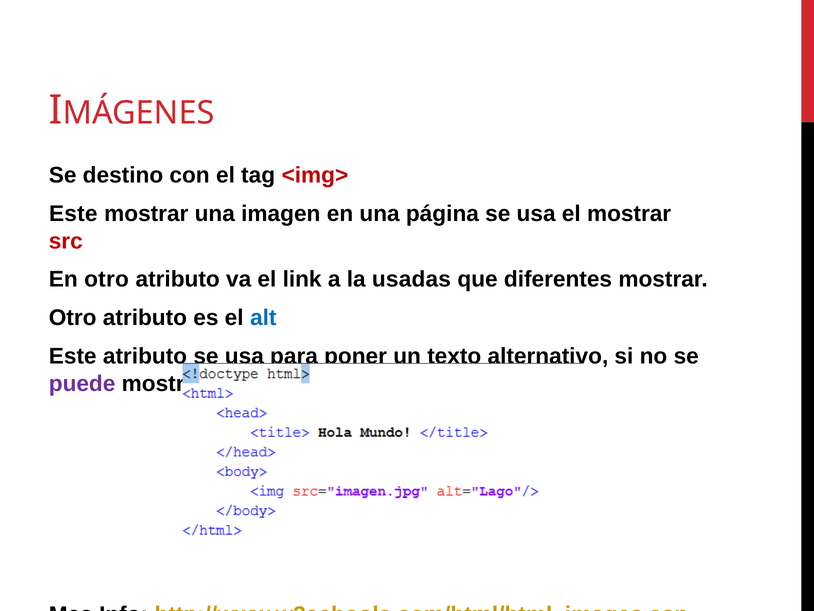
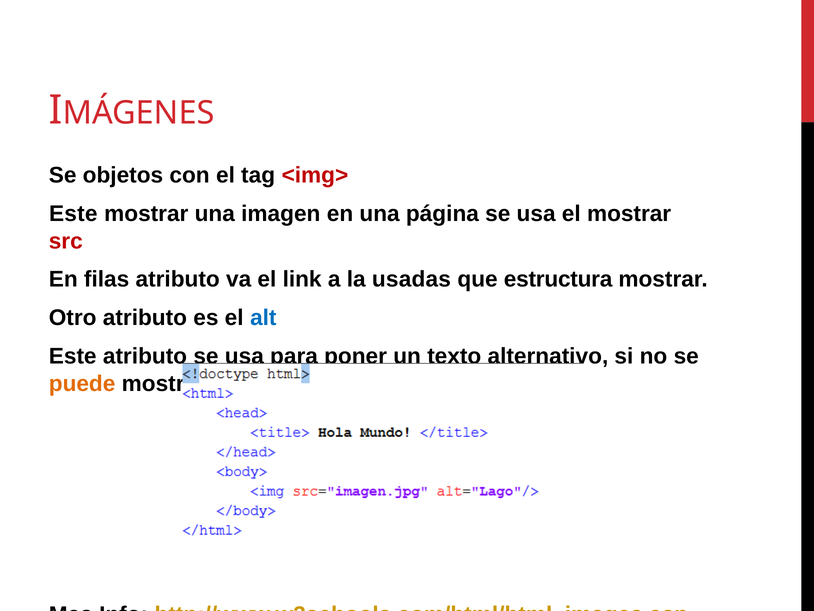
destino: destino -> objetos
En otro: otro -> filas
diferentes: diferentes -> estructura
puede colour: purple -> orange
